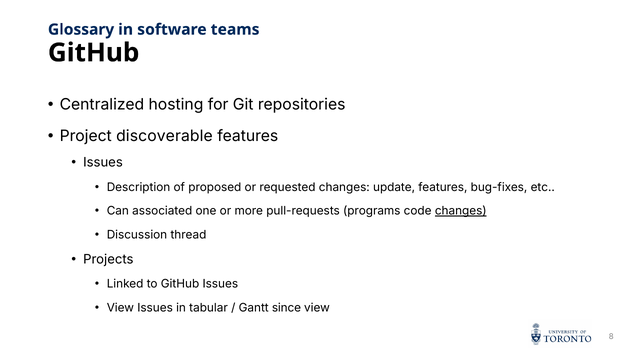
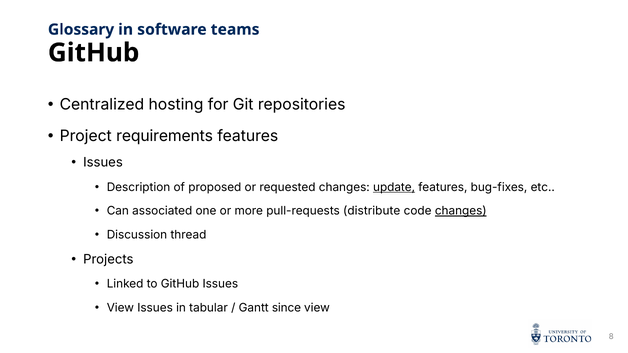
discoverable: discoverable -> requirements
update underline: none -> present
programs: programs -> distribute
